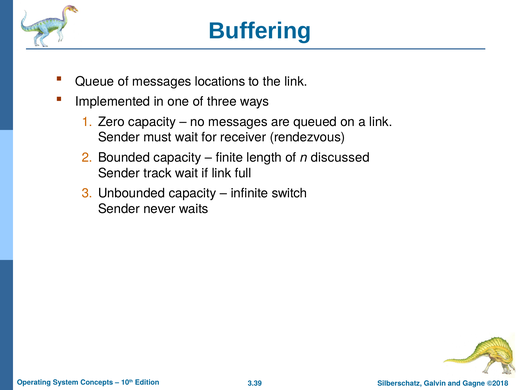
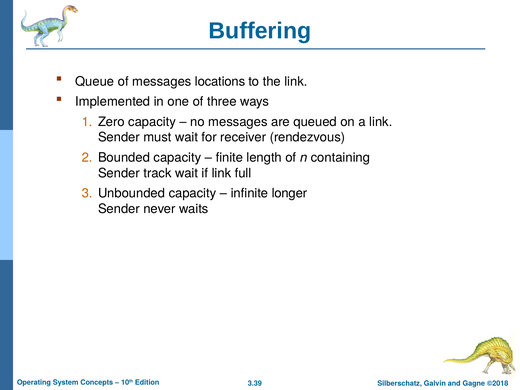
discussed: discussed -> containing
switch: switch -> longer
